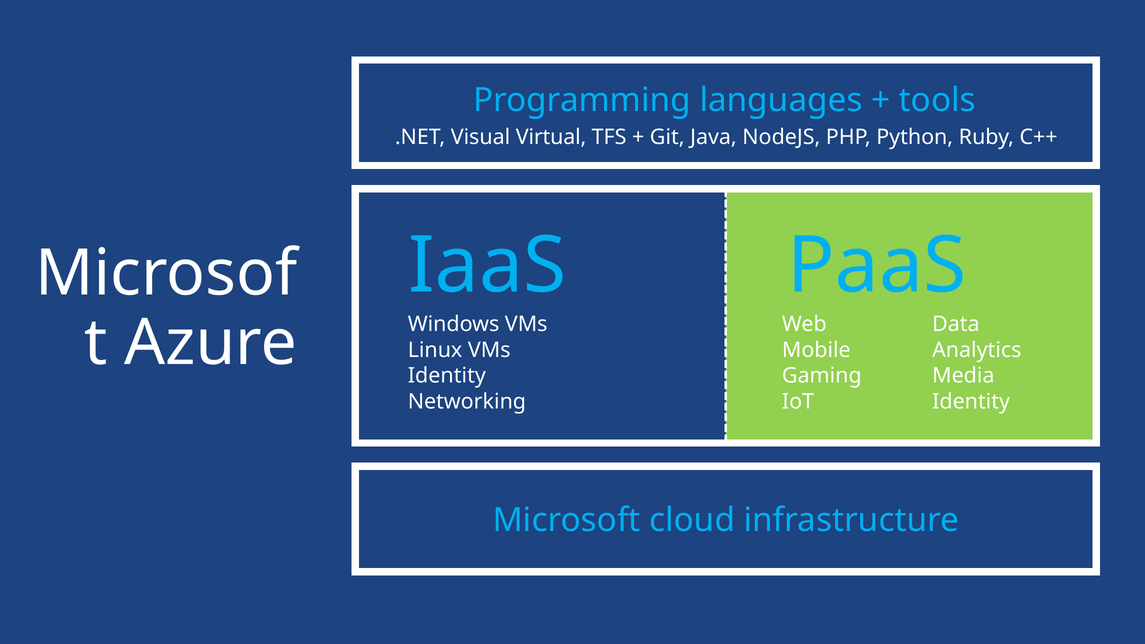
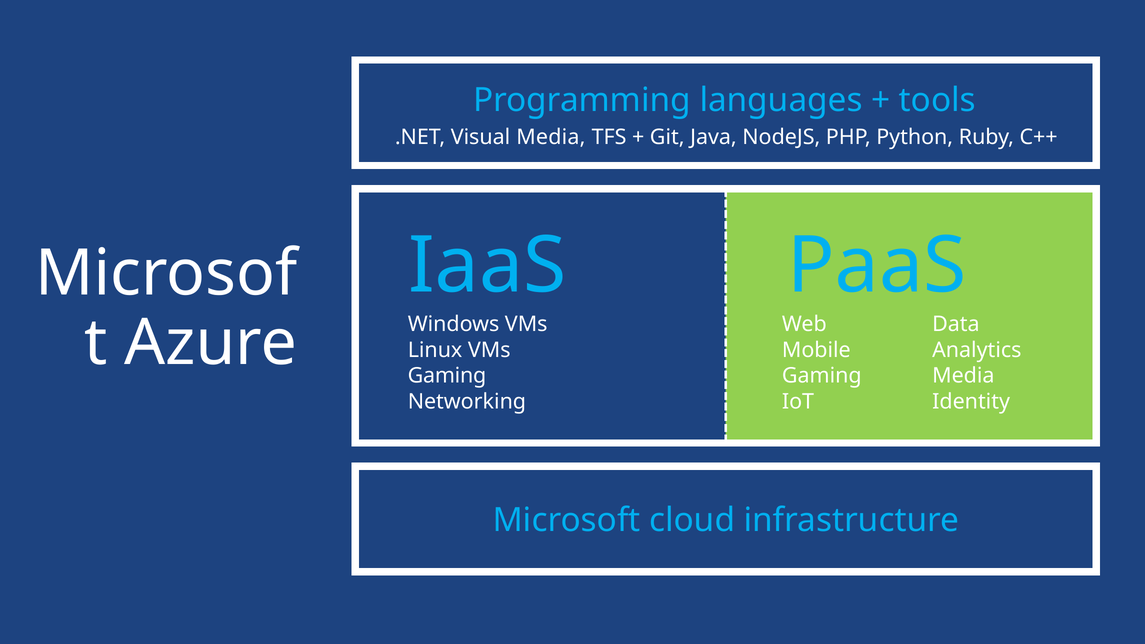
Visual Virtual: Virtual -> Media
Identity at (447, 376): Identity -> Gaming
